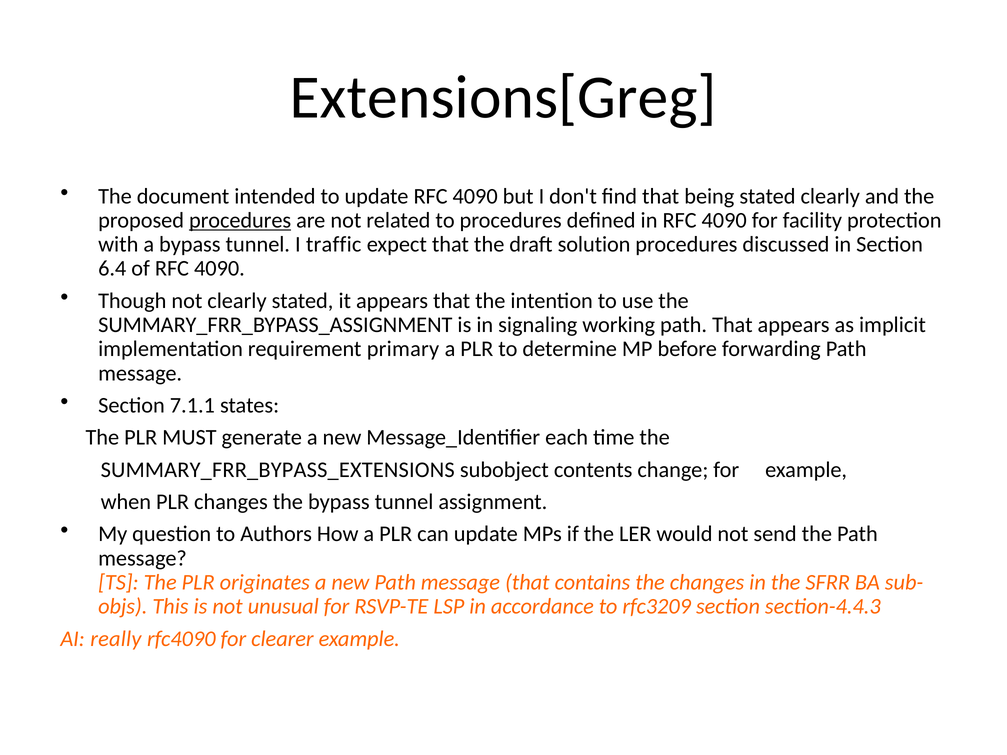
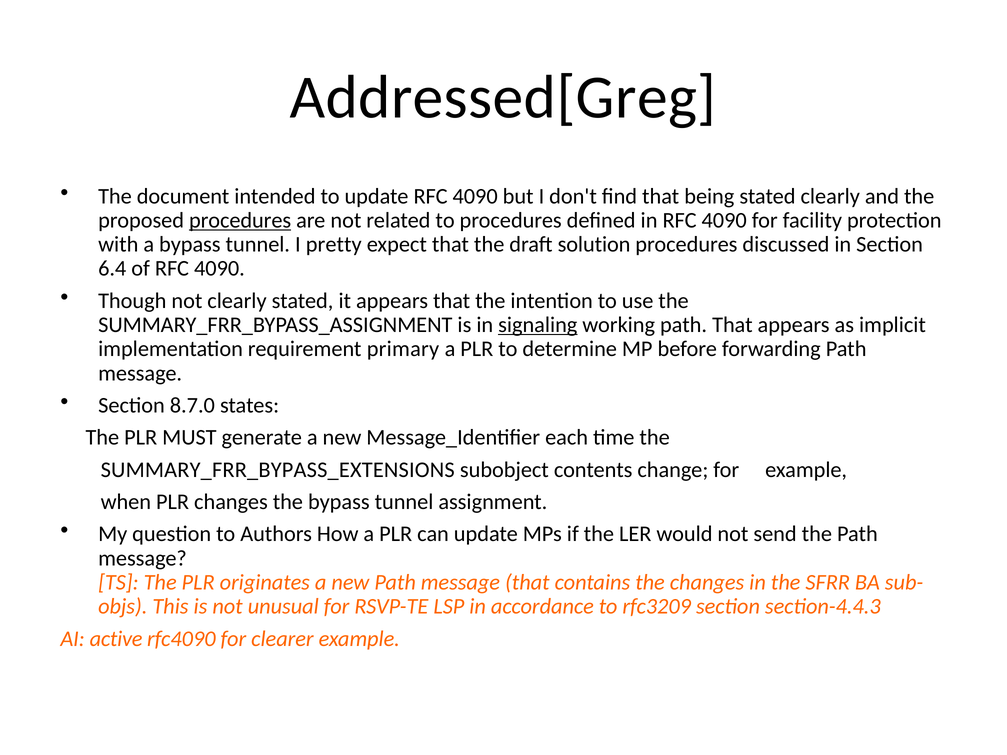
Extensions[Greg: Extensions[Greg -> Addressed[Greg
traffic: traffic -> pretty
signaling underline: none -> present
7.1.1: 7.1.1 -> 8.7.0
really: really -> active
